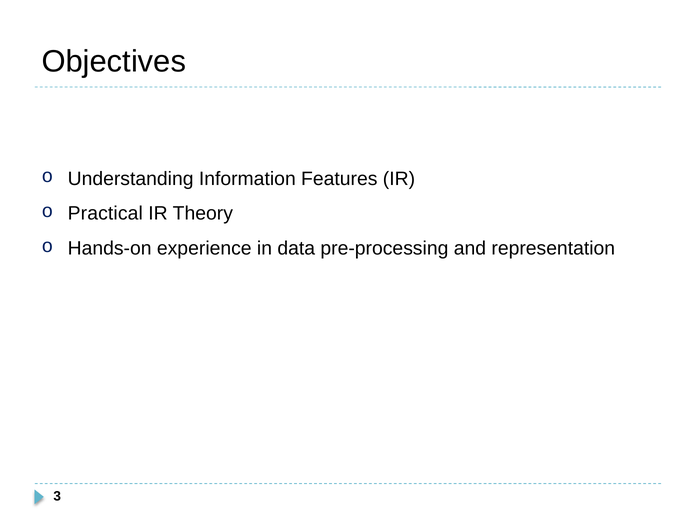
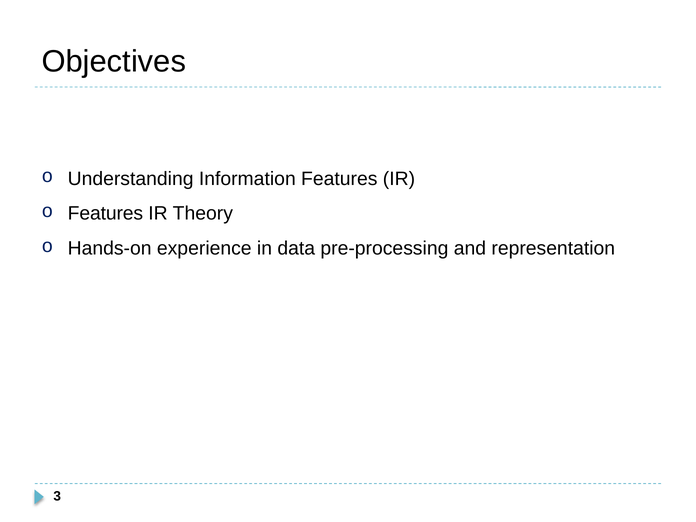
Practical at (105, 214): Practical -> Features
